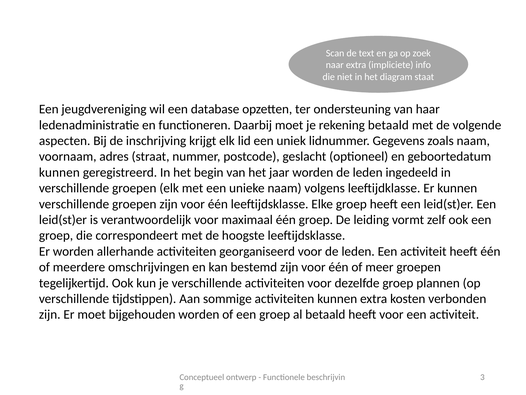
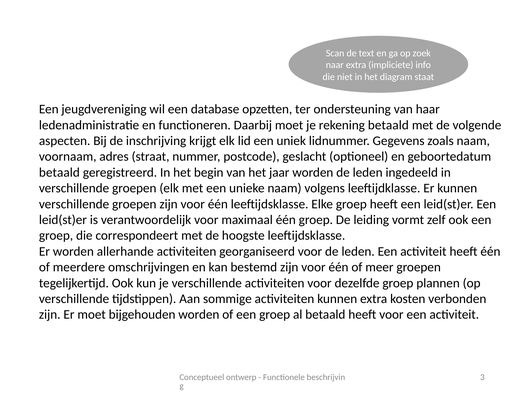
kunnen at (59, 172): kunnen -> betaald
